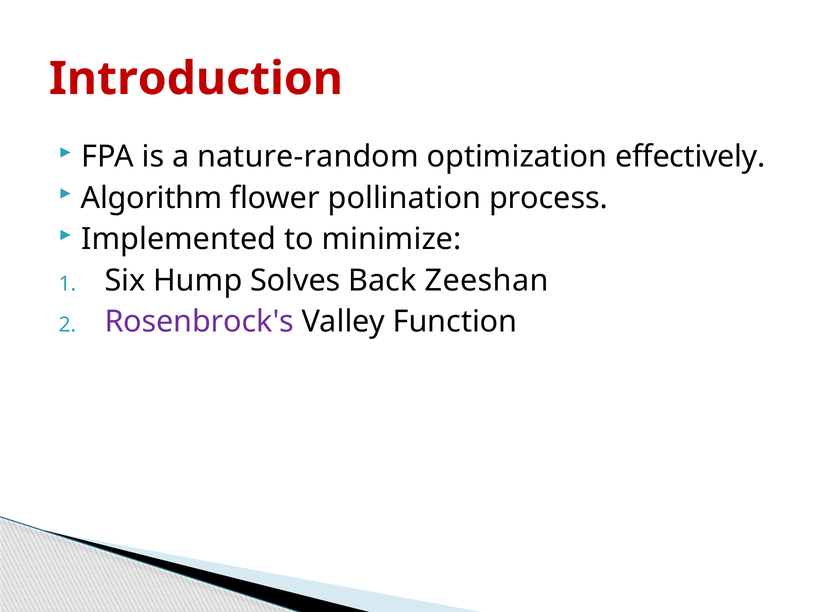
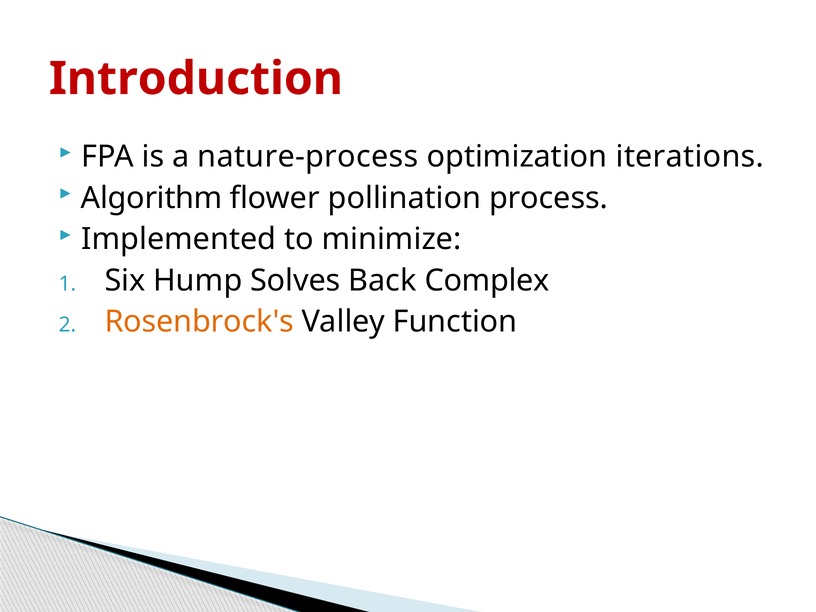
nature-random: nature-random -> nature-process
effectively: effectively -> iterations
Zeeshan: Zeeshan -> Complex
Rosenbrock's colour: purple -> orange
